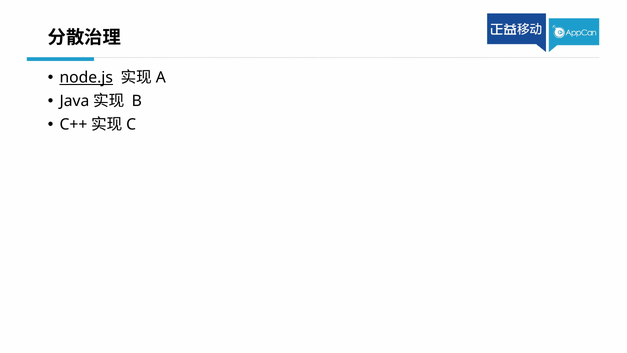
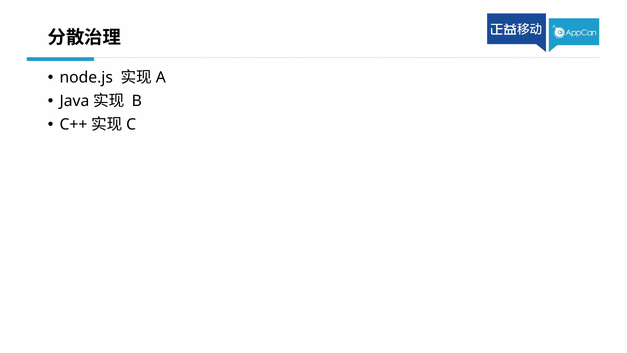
node.js underline: present -> none
